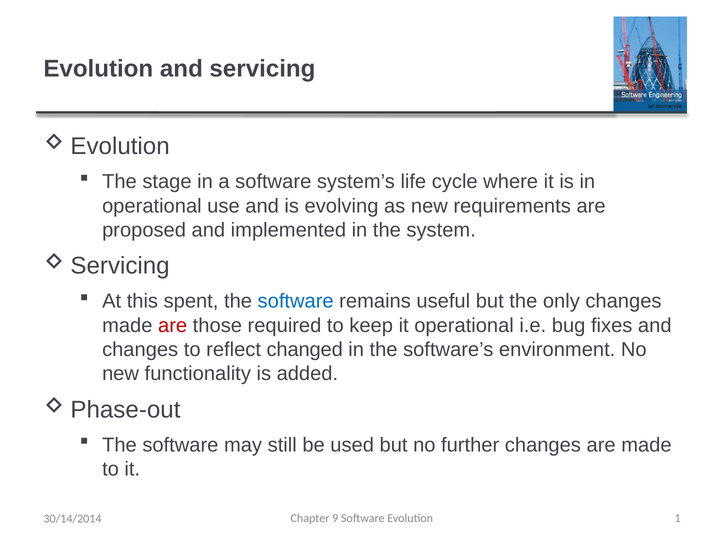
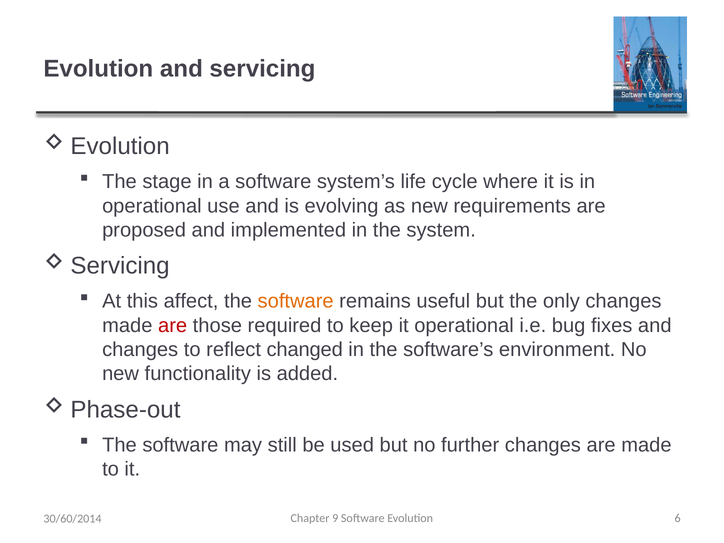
spent: spent -> affect
software at (296, 301) colour: blue -> orange
1: 1 -> 6
30/14/2014: 30/14/2014 -> 30/60/2014
